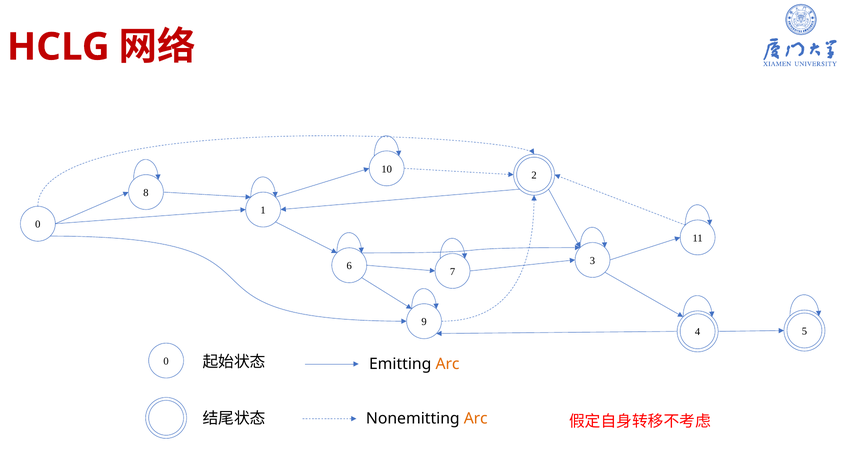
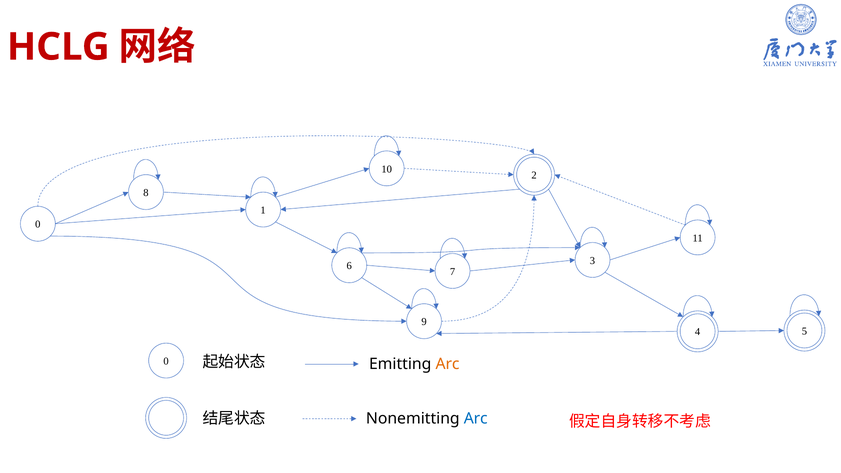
Arc at (476, 419) colour: orange -> blue
